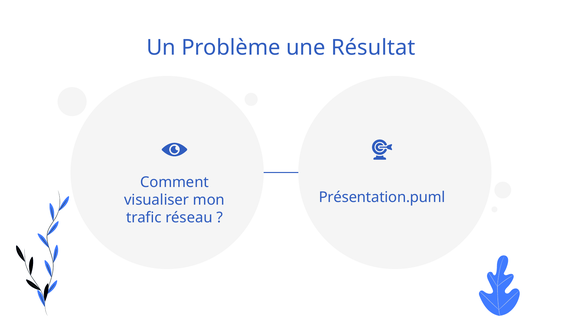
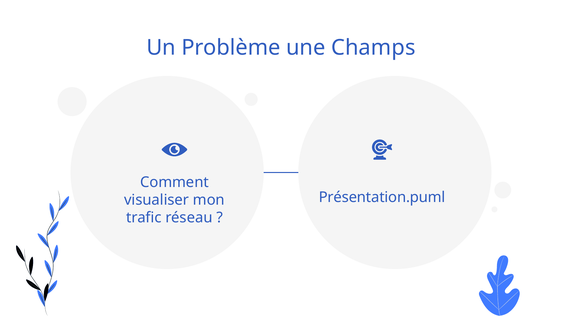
Résultat: Résultat -> Champs
